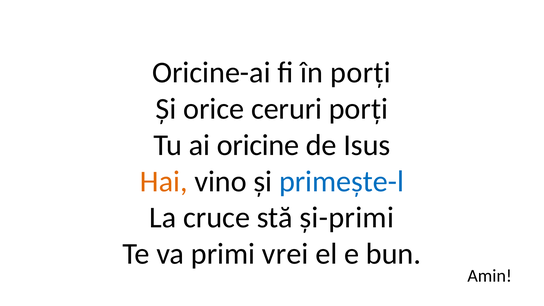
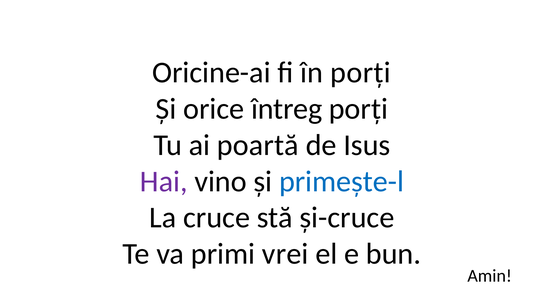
ceruri: ceruri -> întreg
oricine: oricine -> poartă
Hai colour: orange -> purple
și-primi: și-primi -> și-cruce
